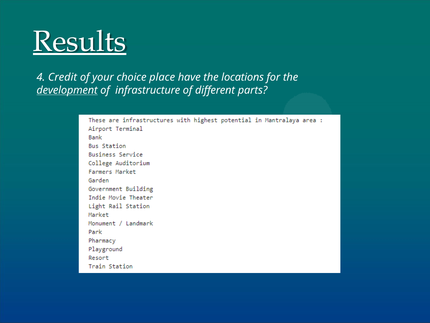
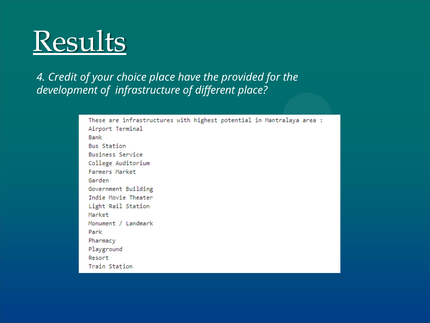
locations: locations -> provided
development underline: present -> none
different parts: parts -> place
